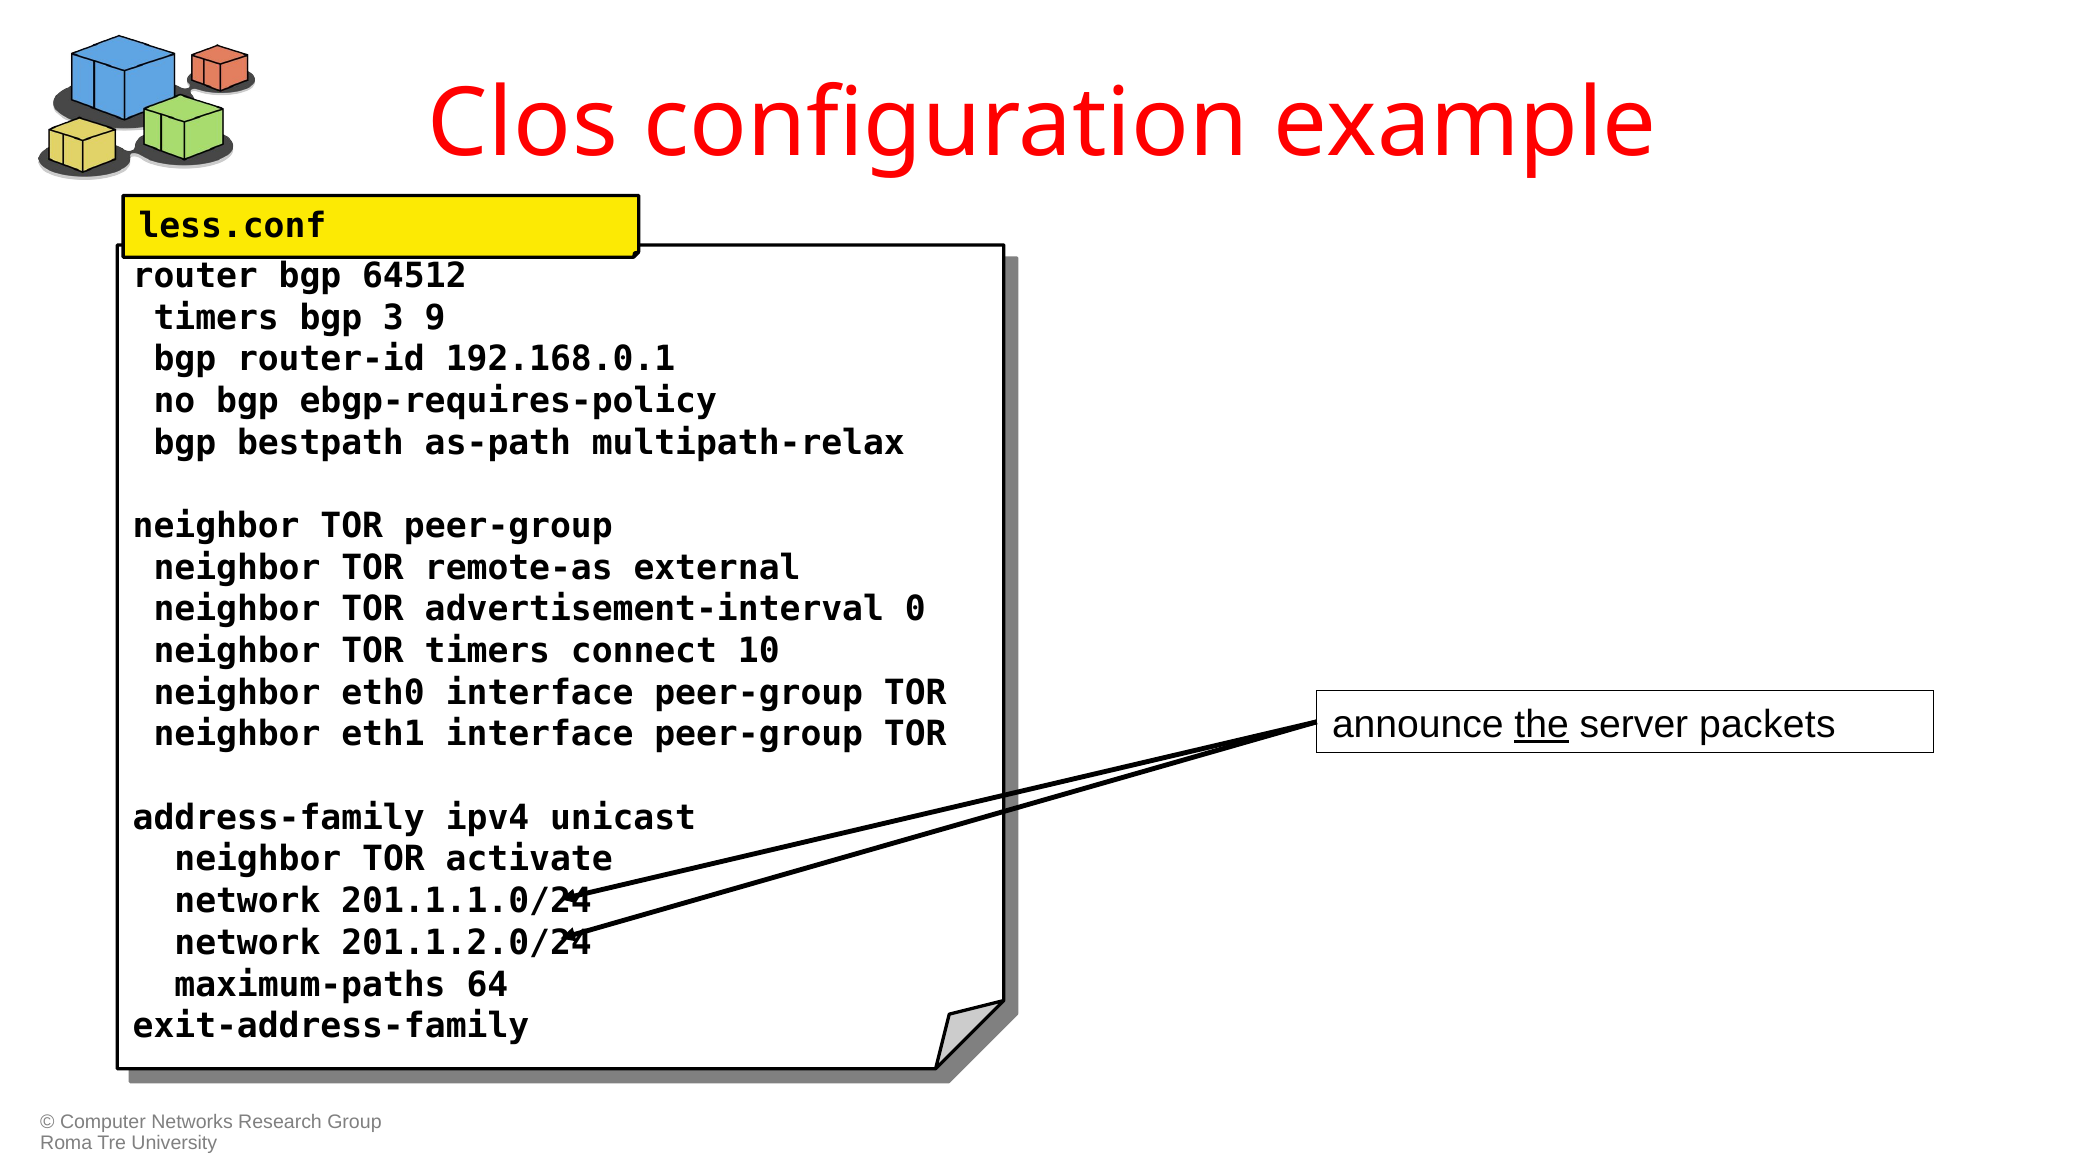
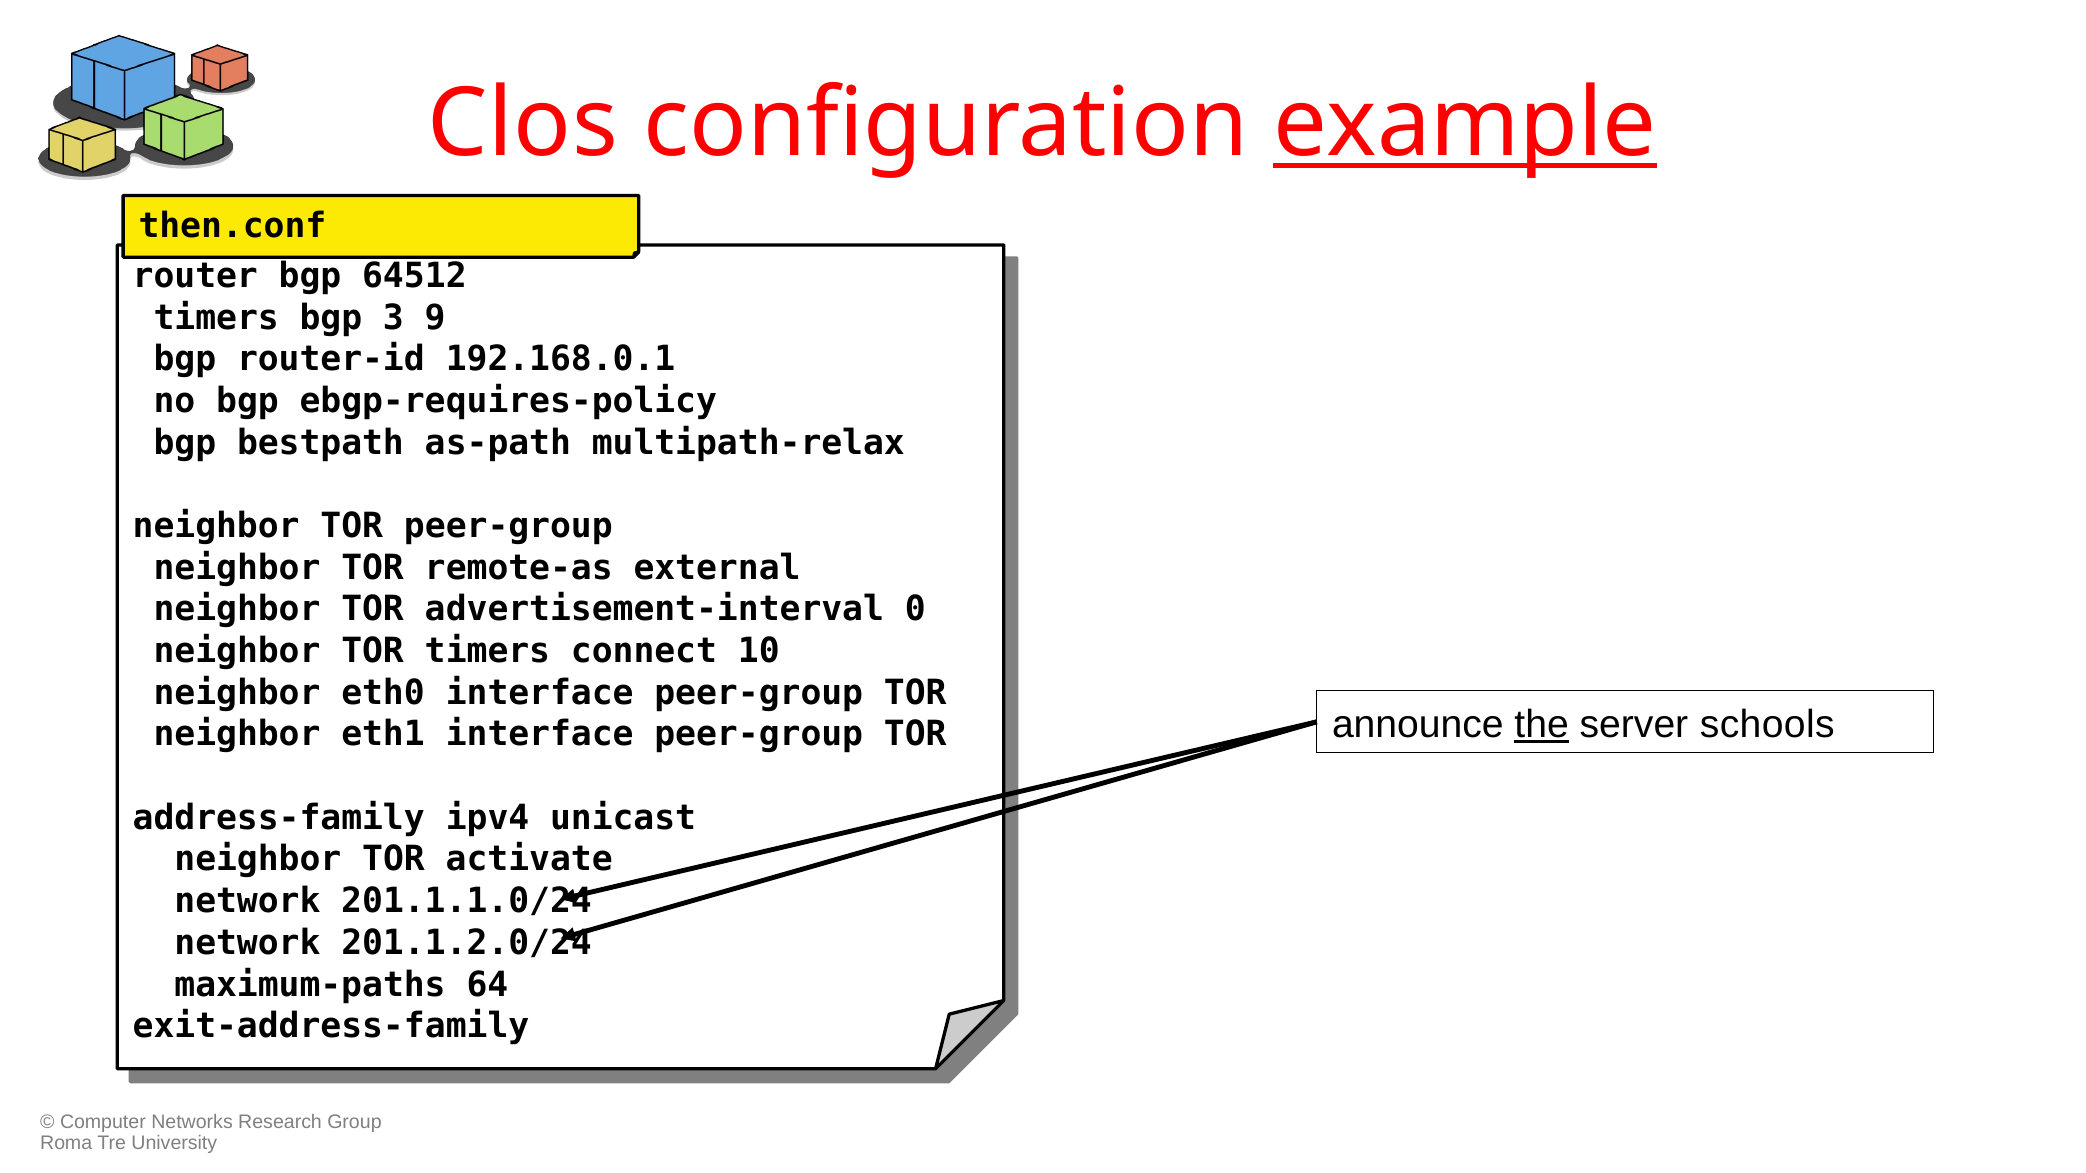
example underline: none -> present
less.conf: less.conf -> then.conf
packets: packets -> schools
